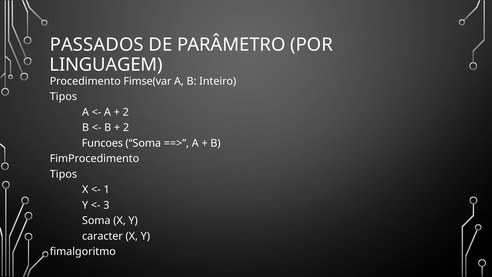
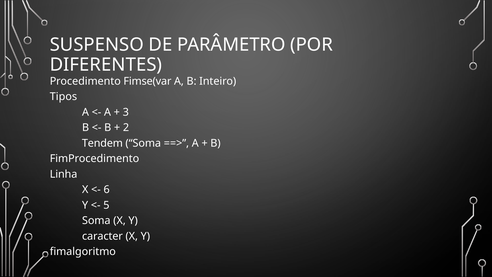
PASSADOS: PASSADOS -> SUSPENSO
LINGUAGEM: LINGUAGEM -> DIFERENTES
2 at (126, 112): 2 -> 3
Funcoes: Funcoes -> Tendem
Tipos at (63, 174): Tipos -> Linha
1: 1 -> 6
3: 3 -> 5
